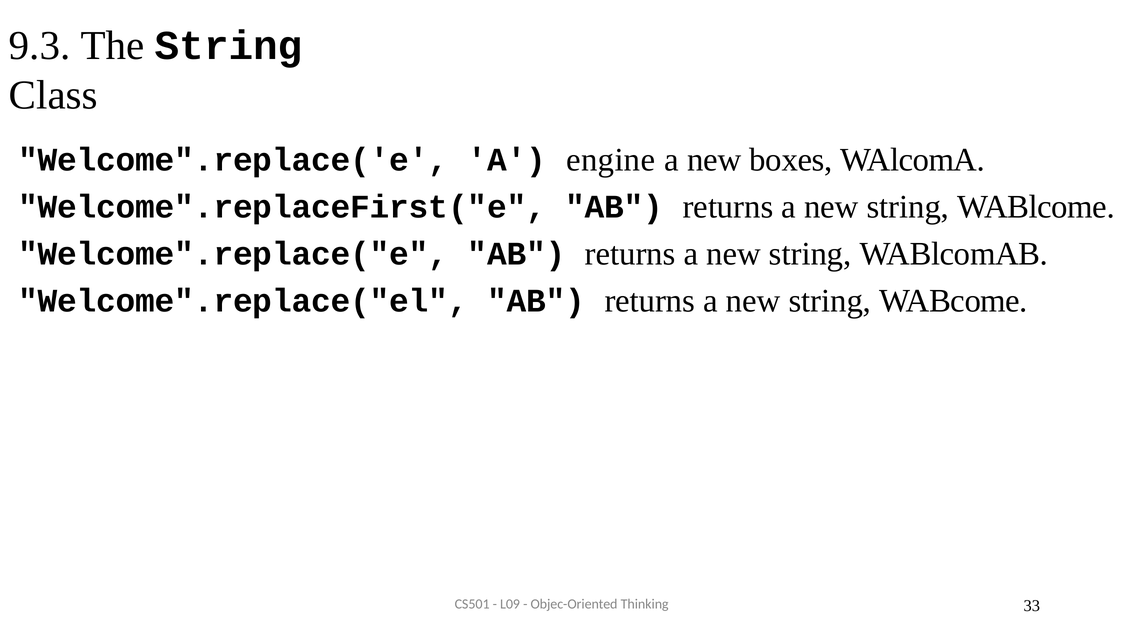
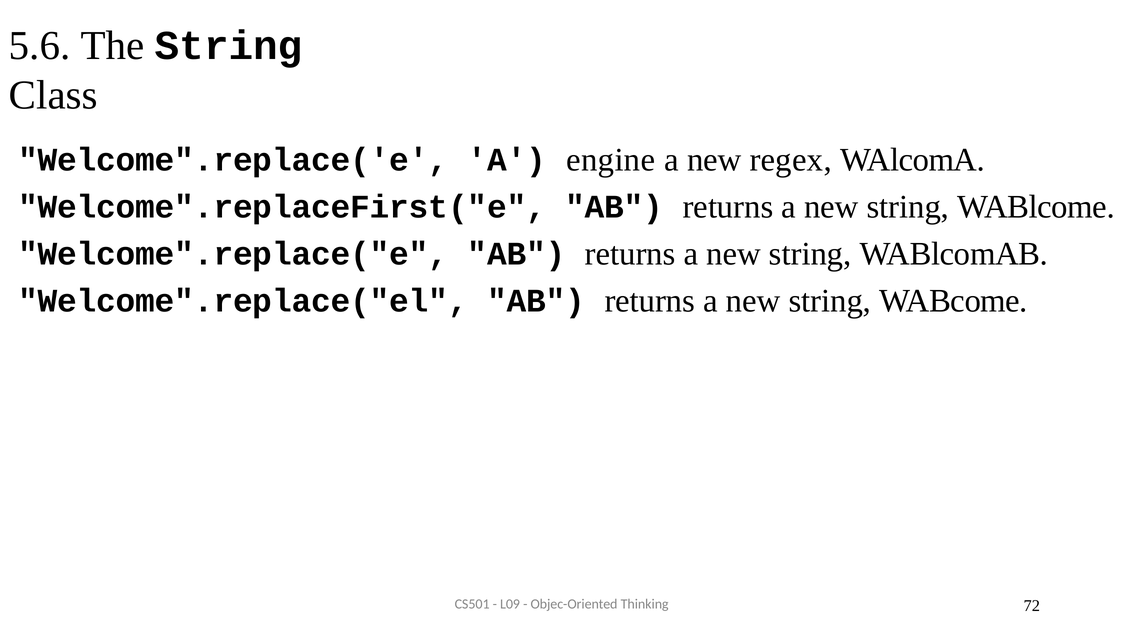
9.3: 9.3 -> 5.6
boxes: boxes -> regex
33: 33 -> 72
